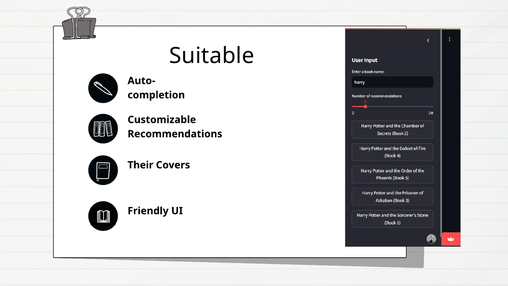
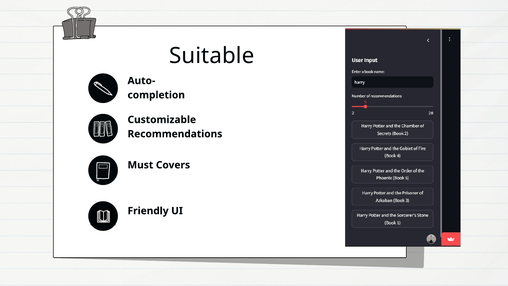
Their: Their -> Must
